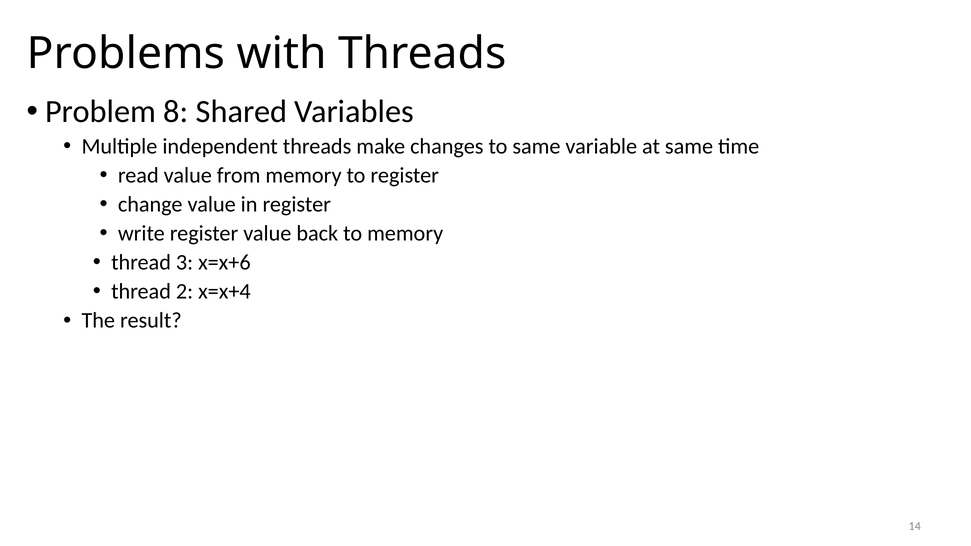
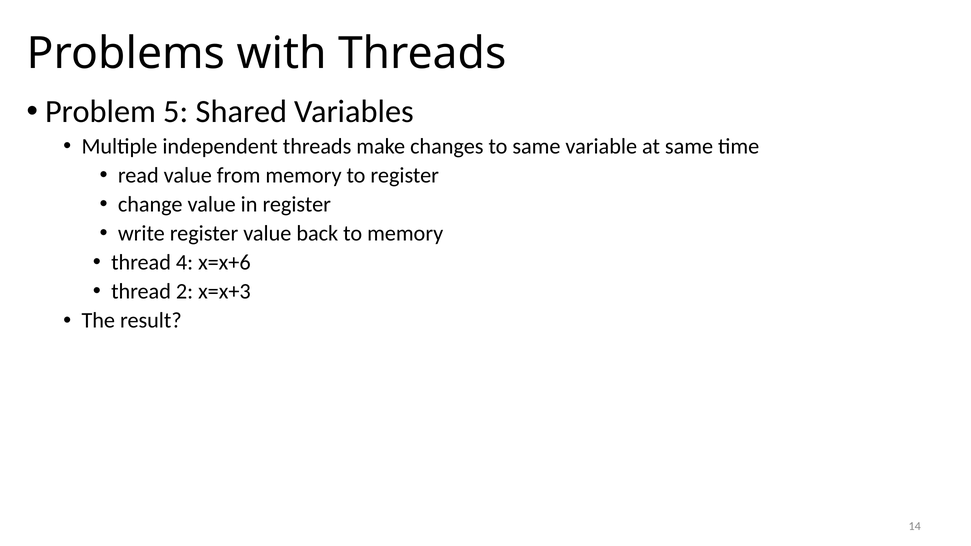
8: 8 -> 5
3: 3 -> 4
x=x+4: x=x+4 -> x=x+3
